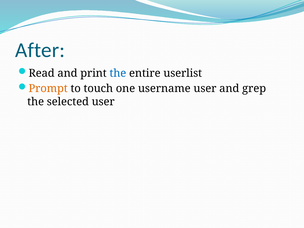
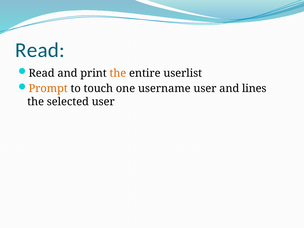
After at (40, 50): After -> Read
the at (118, 73) colour: blue -> orange
grep: grep -> lines
